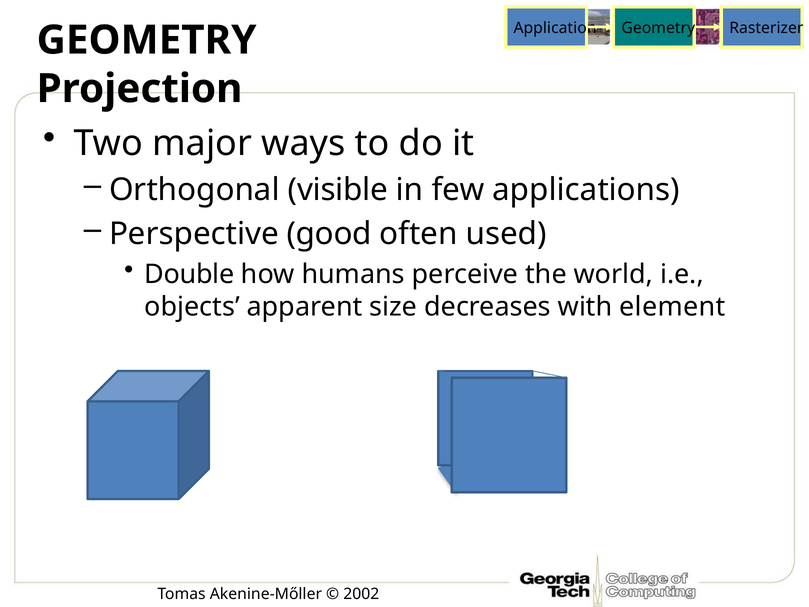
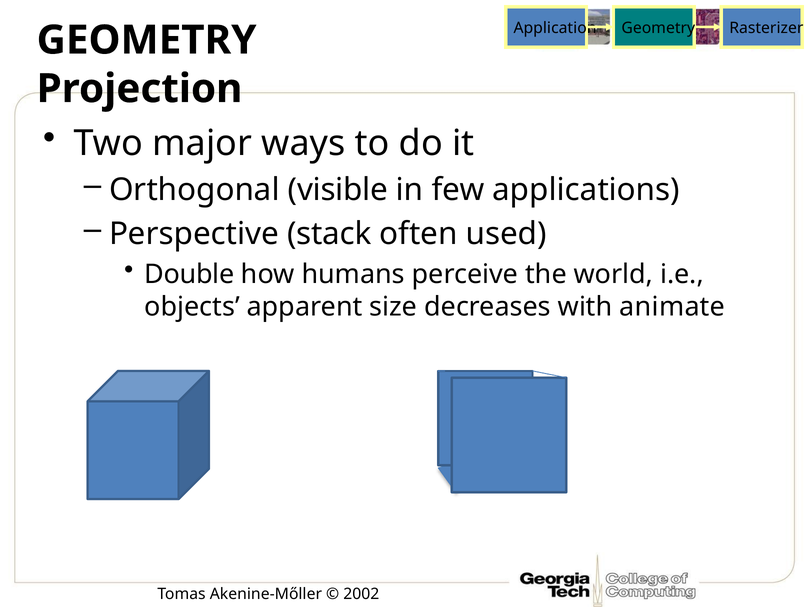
good: good -> stack
element: element -> animate
